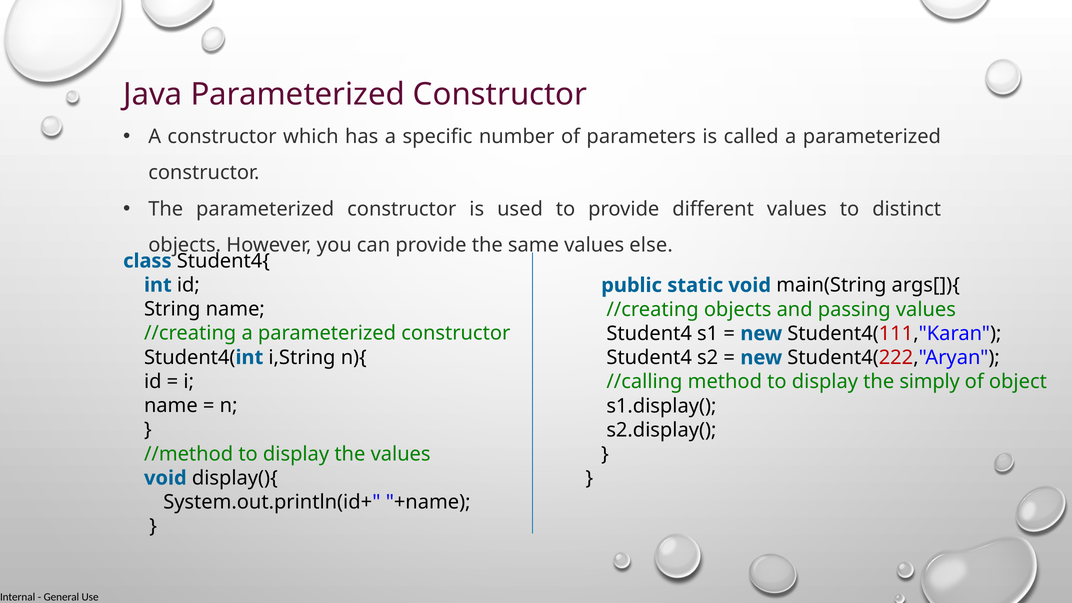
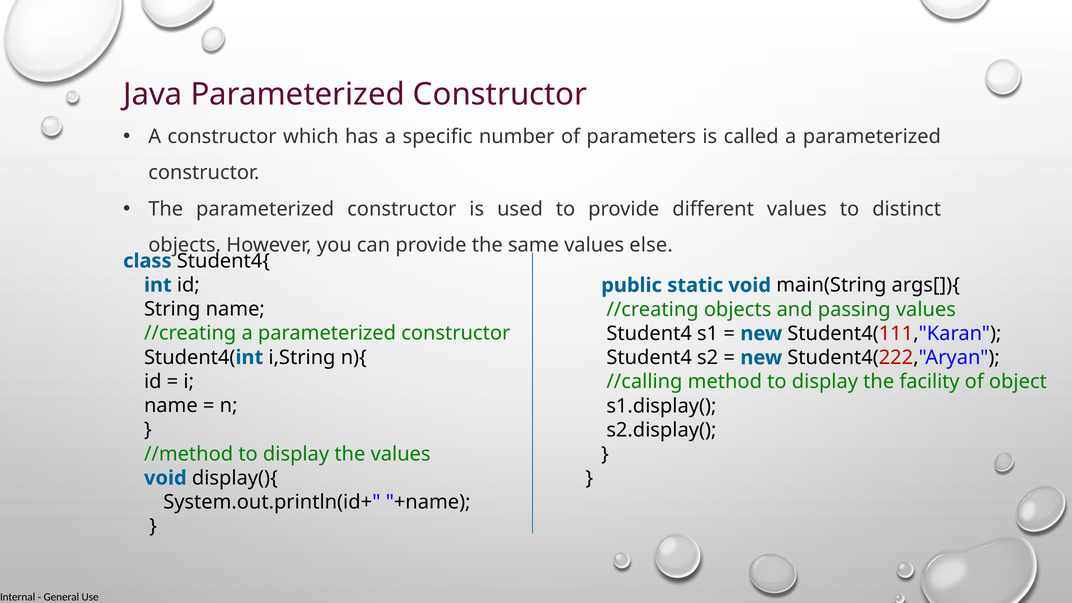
simply: simply -> facility
